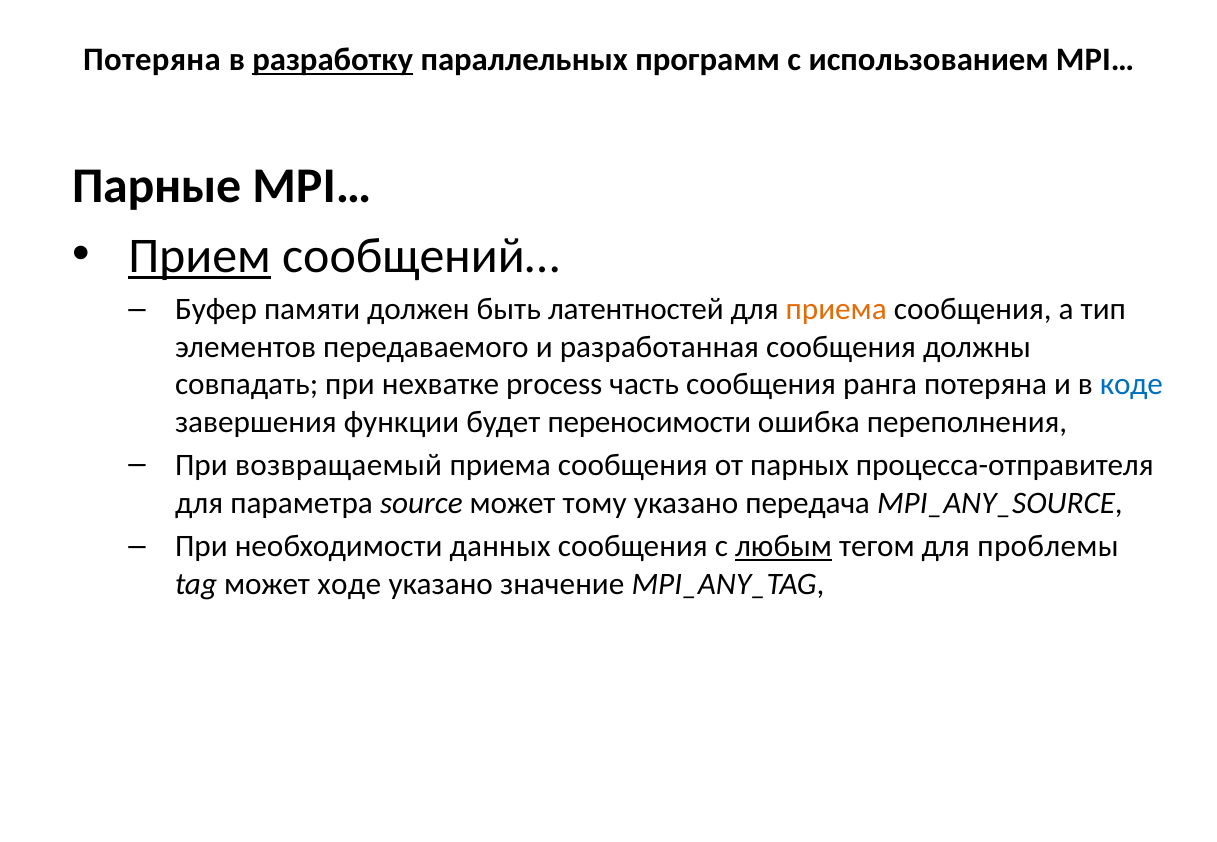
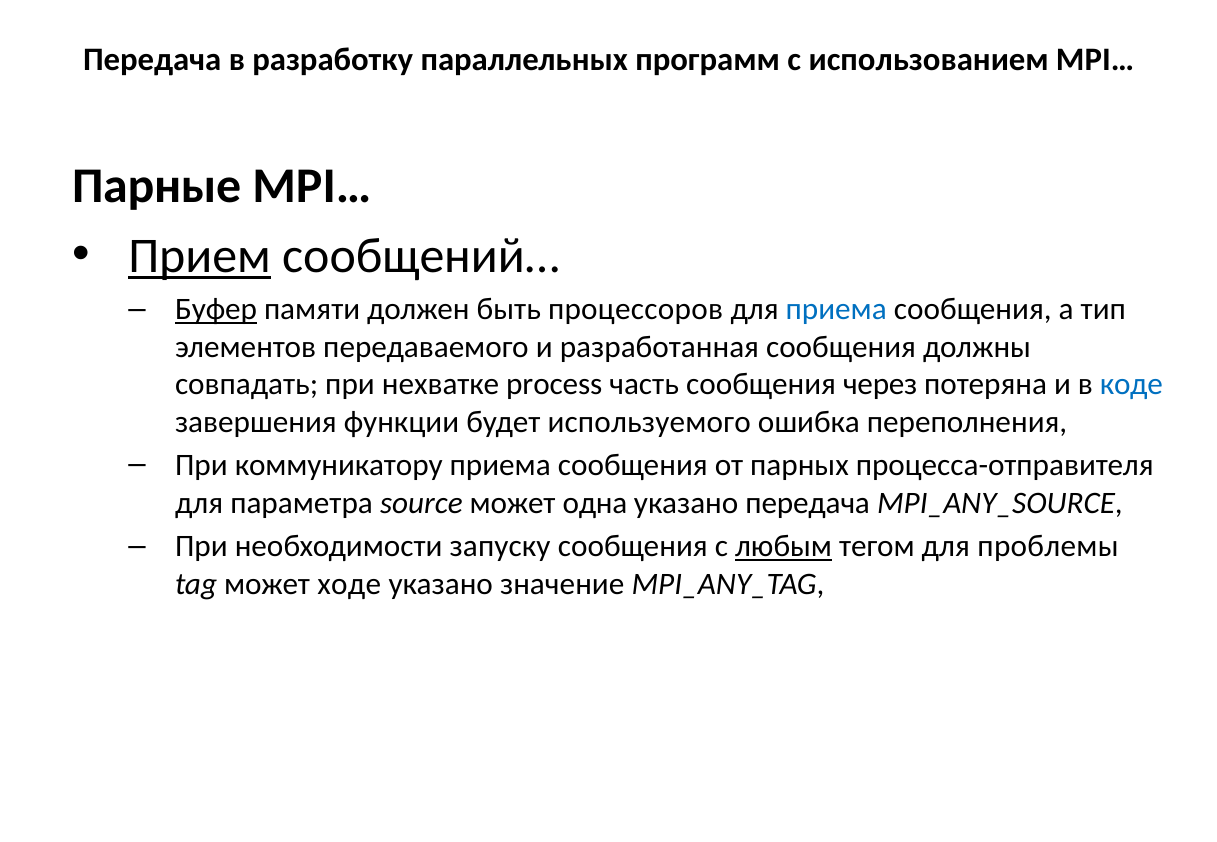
Потеряна at (152, 60): Потеряна -> Передача
разработку underline: present -> none
Буфер underline: none -> present
латентностей: латентностей -> процессоров
приема at (836, 310) colour: orange -> blue
ранга: ранга -> через
переносимости: переносимости -> используемого
возвращаемый: возвращаемый -> коммуникатору
тому: тому -> одна
данных: данных -> запуску
